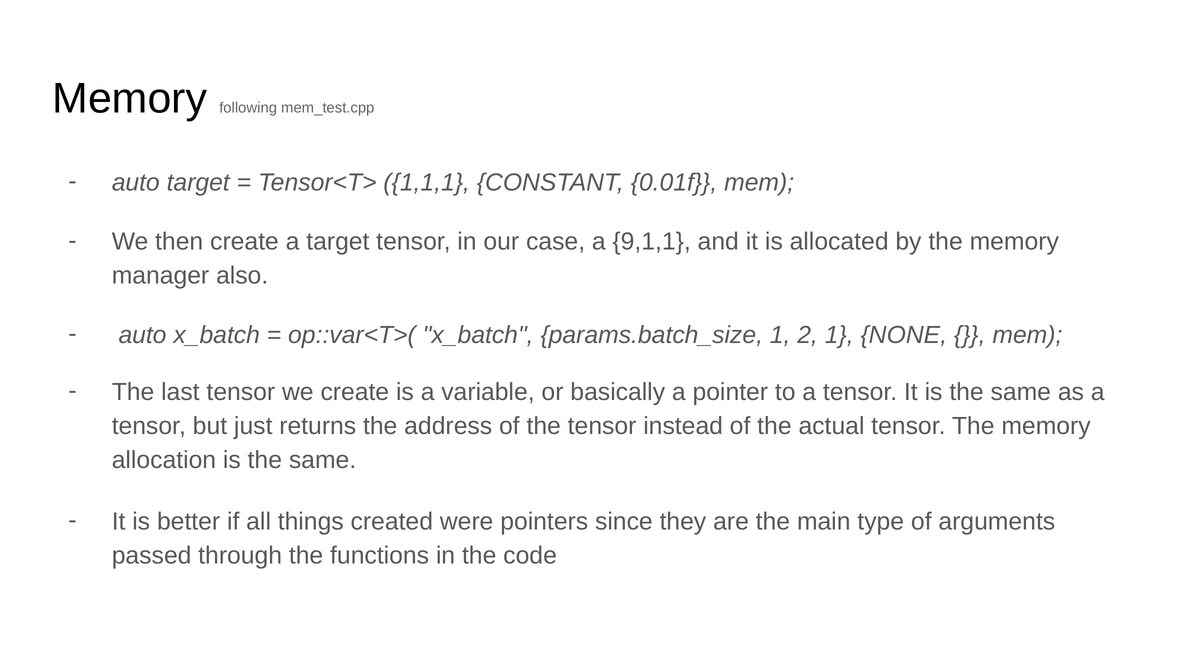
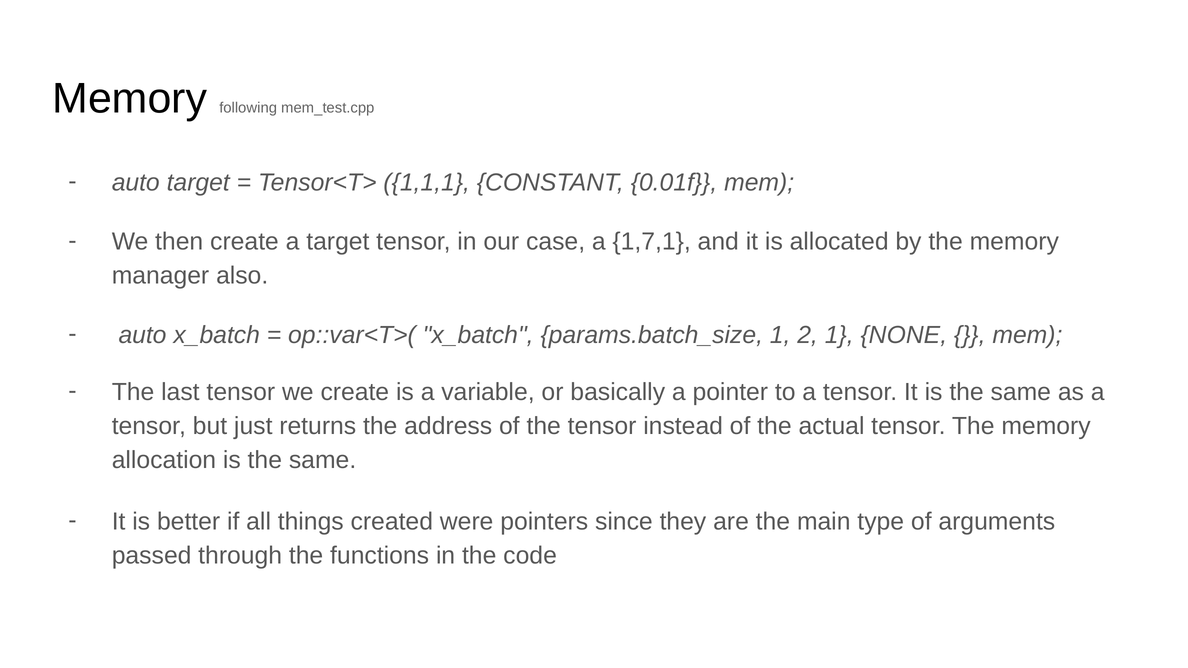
9,1,1: 9,1,1 -> 1,7,1
